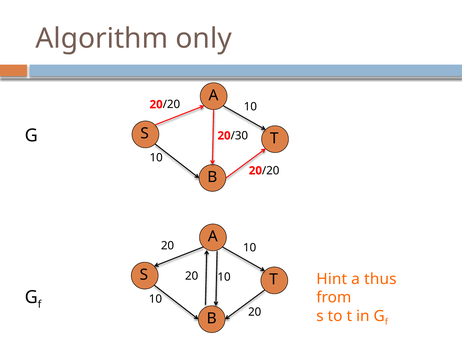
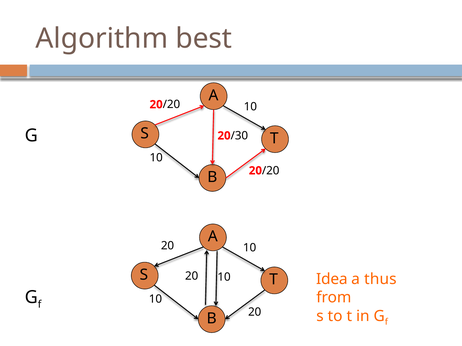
only: only -> best
Hint: Hint -> Idea
